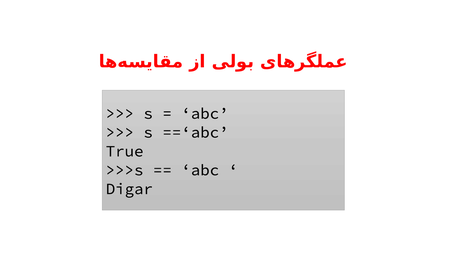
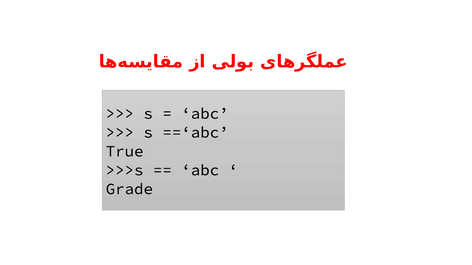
Digar: Digar -> Grade
